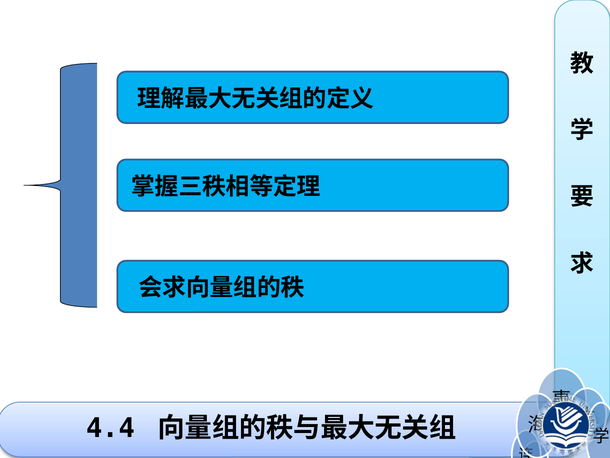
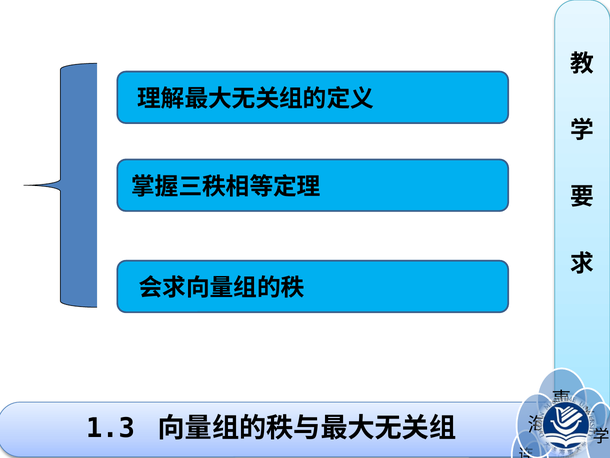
4.4: 4.4 -> 1.3
